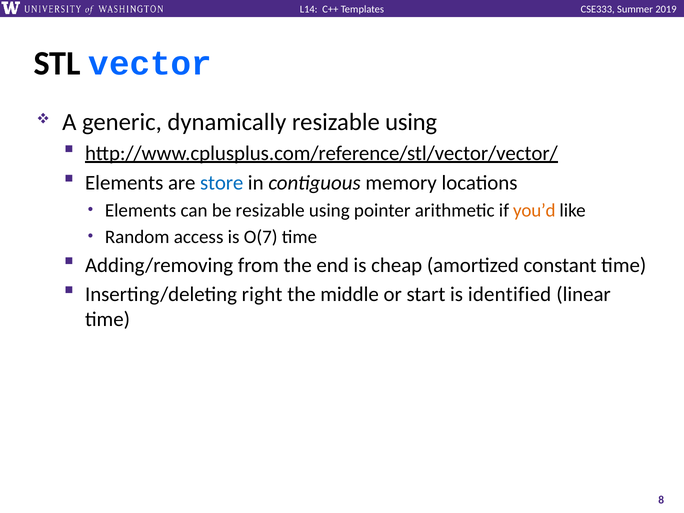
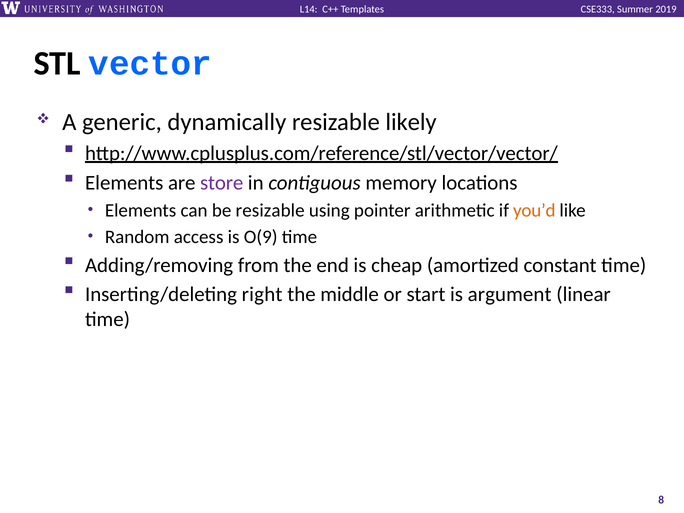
dynamically resizable using: using -> likely
store colour: blue -> purple
O(7: O(7 -> O(9
identified: identified -> argument
